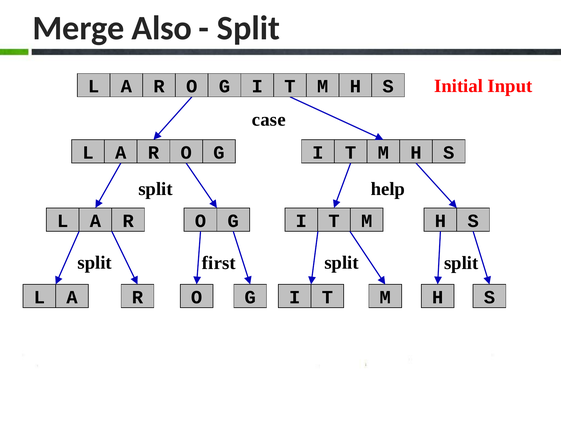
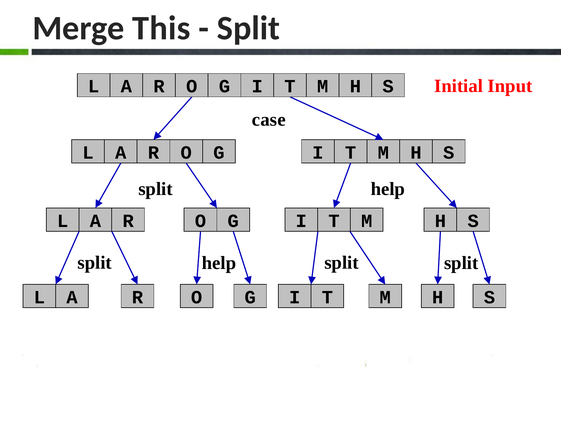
Also: Also -> This
first at (219, 263): first -> help
